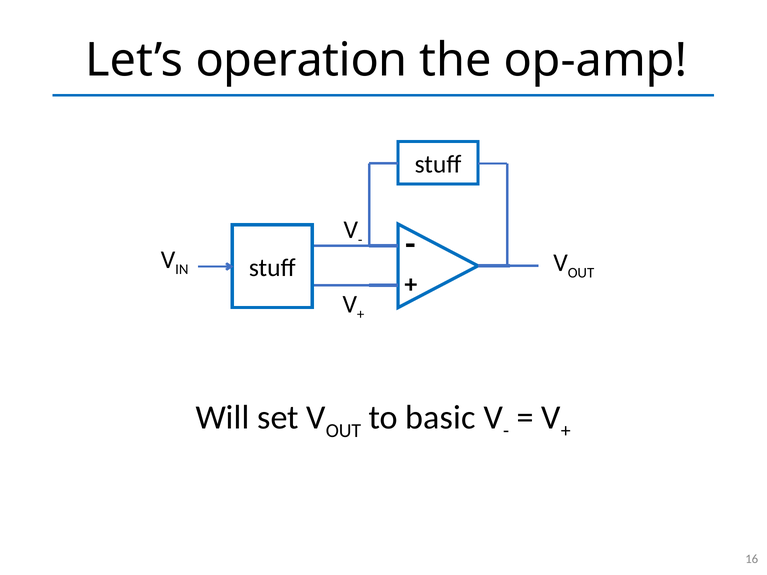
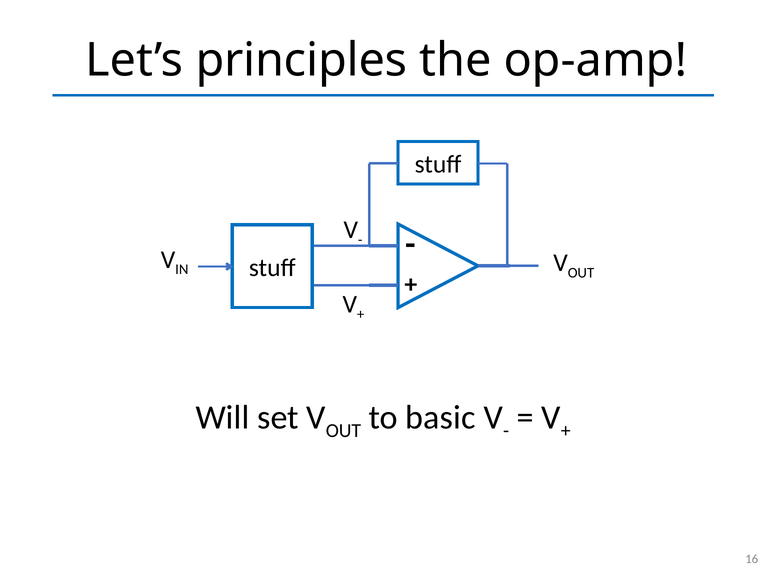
operation: operation -> principles
